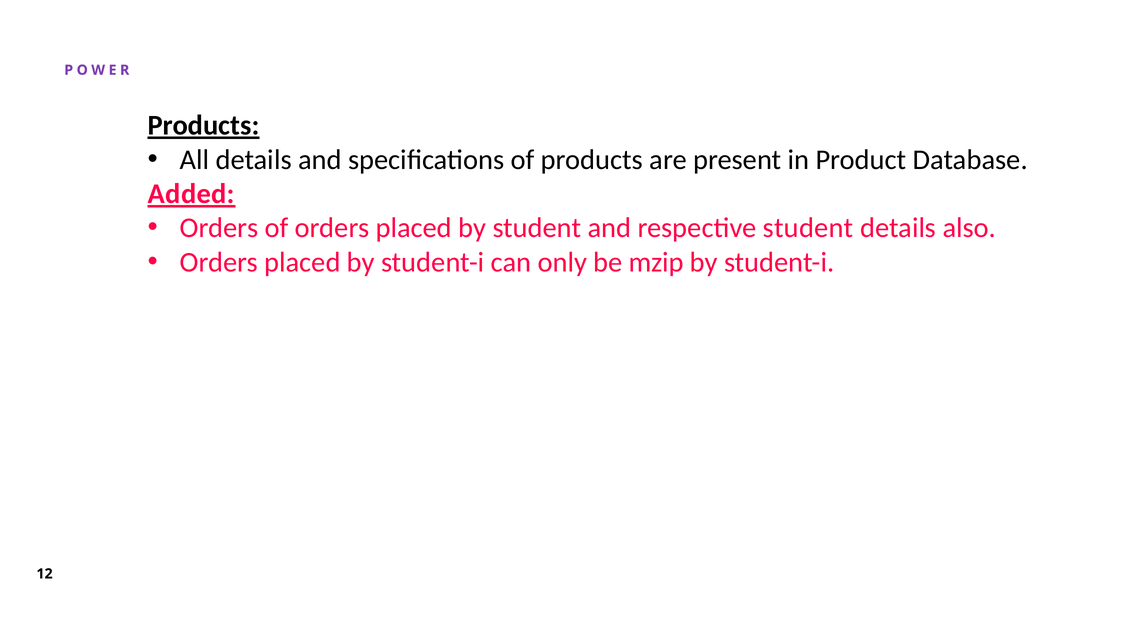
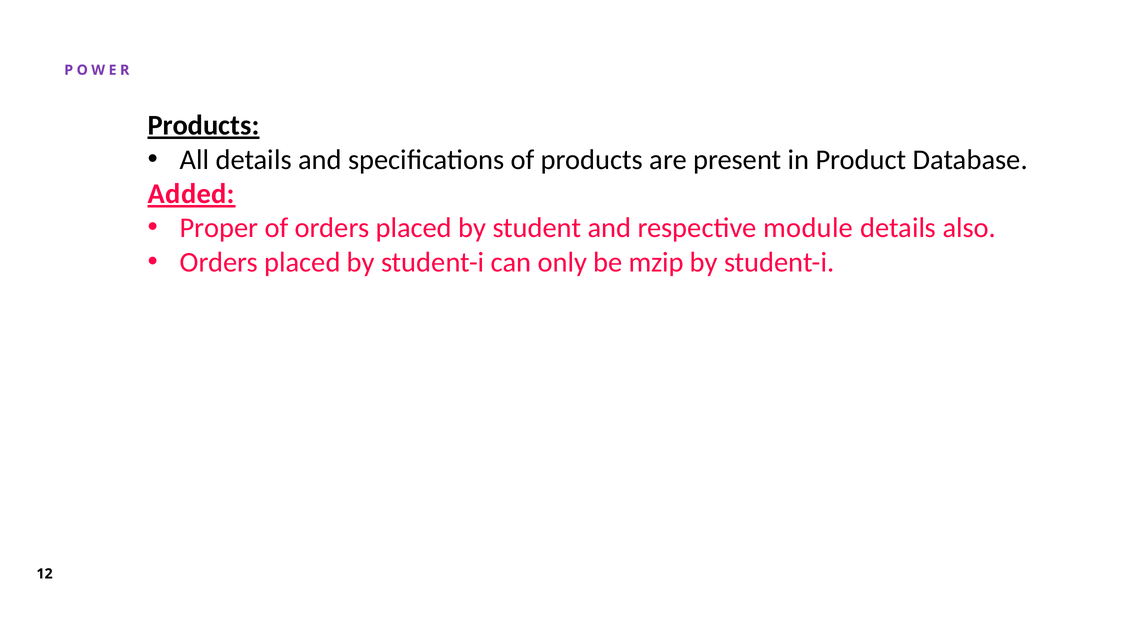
Orders at (219, 228): Orders -> Proper
respective student: student -> module
